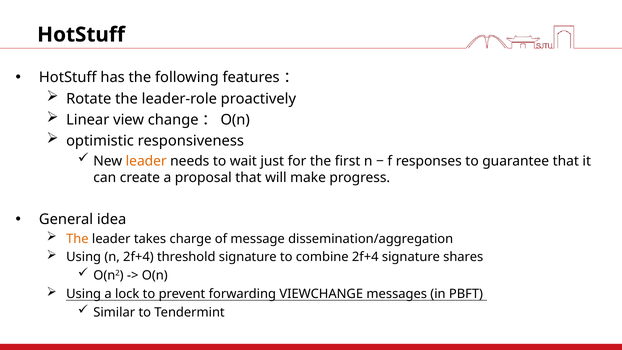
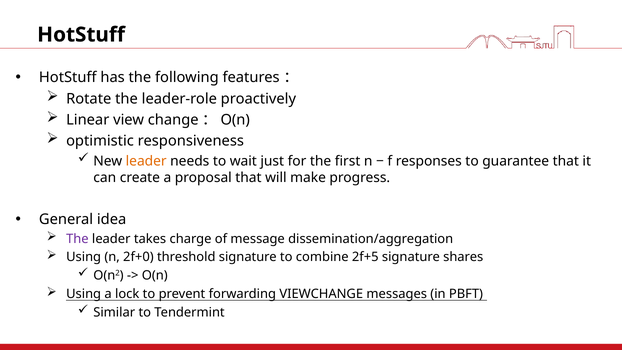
The at (77, 239) colour: orange -> purple
n 2f+4: 2f+4 -> 2f+0
combine 2f+4: 2f+4 -> 2f+5
